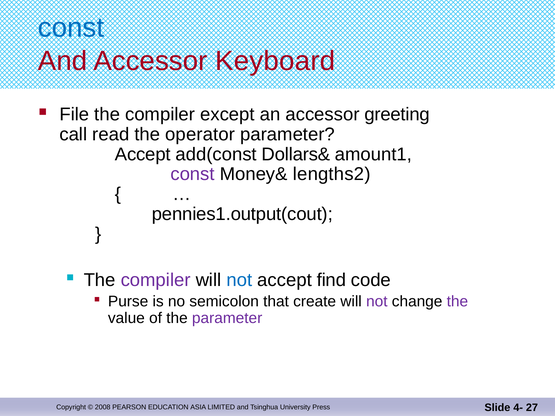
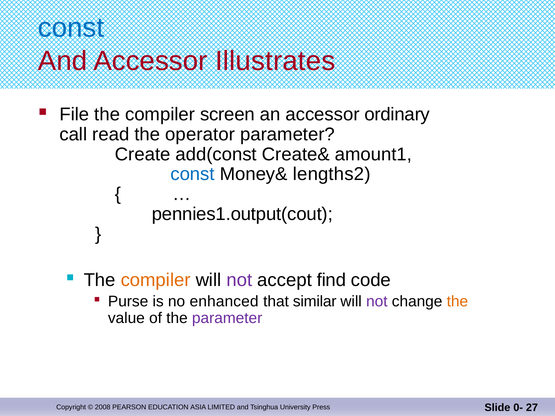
Keyboard: Keyboard -> Illustrates
except: except -> screen
greeting: greeting -> ordinary
Accept at (143, 154): Accept -> Create
Dollars&: Dollars& -> Create&
const at (193, 174) colour: purple -> blue
compiler at (156, 280) colour: purple -> orange
not at (239, 280) colour: blue -> purple
semicolon: semicolon -> enhanced
create: create -> similar
the at (457, 302) colour: purple -> orange
4-: 4- -> 0-
